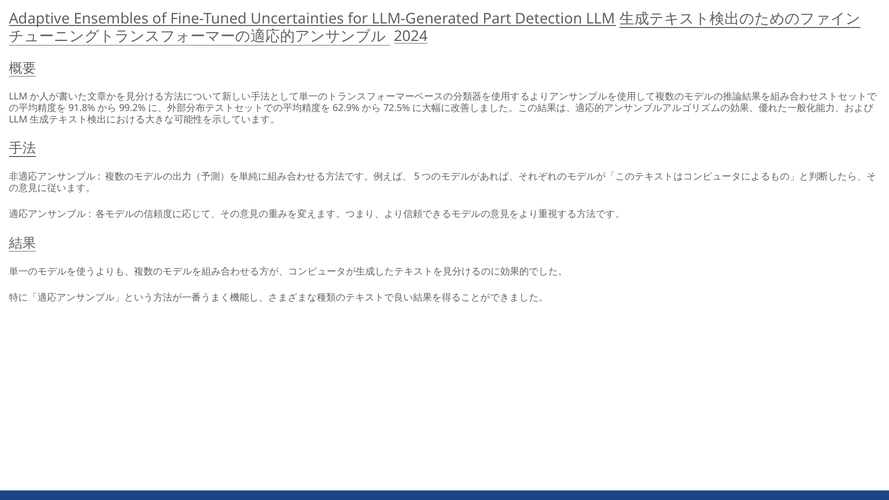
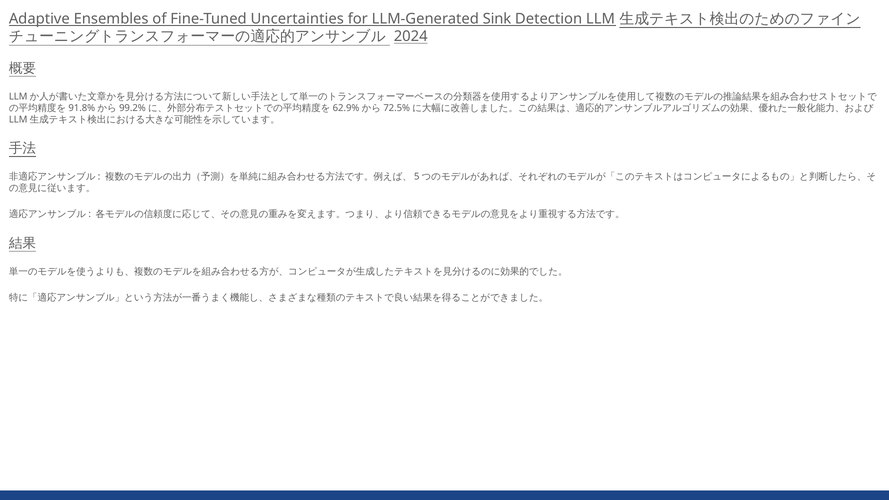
Part: Part -> Sink
